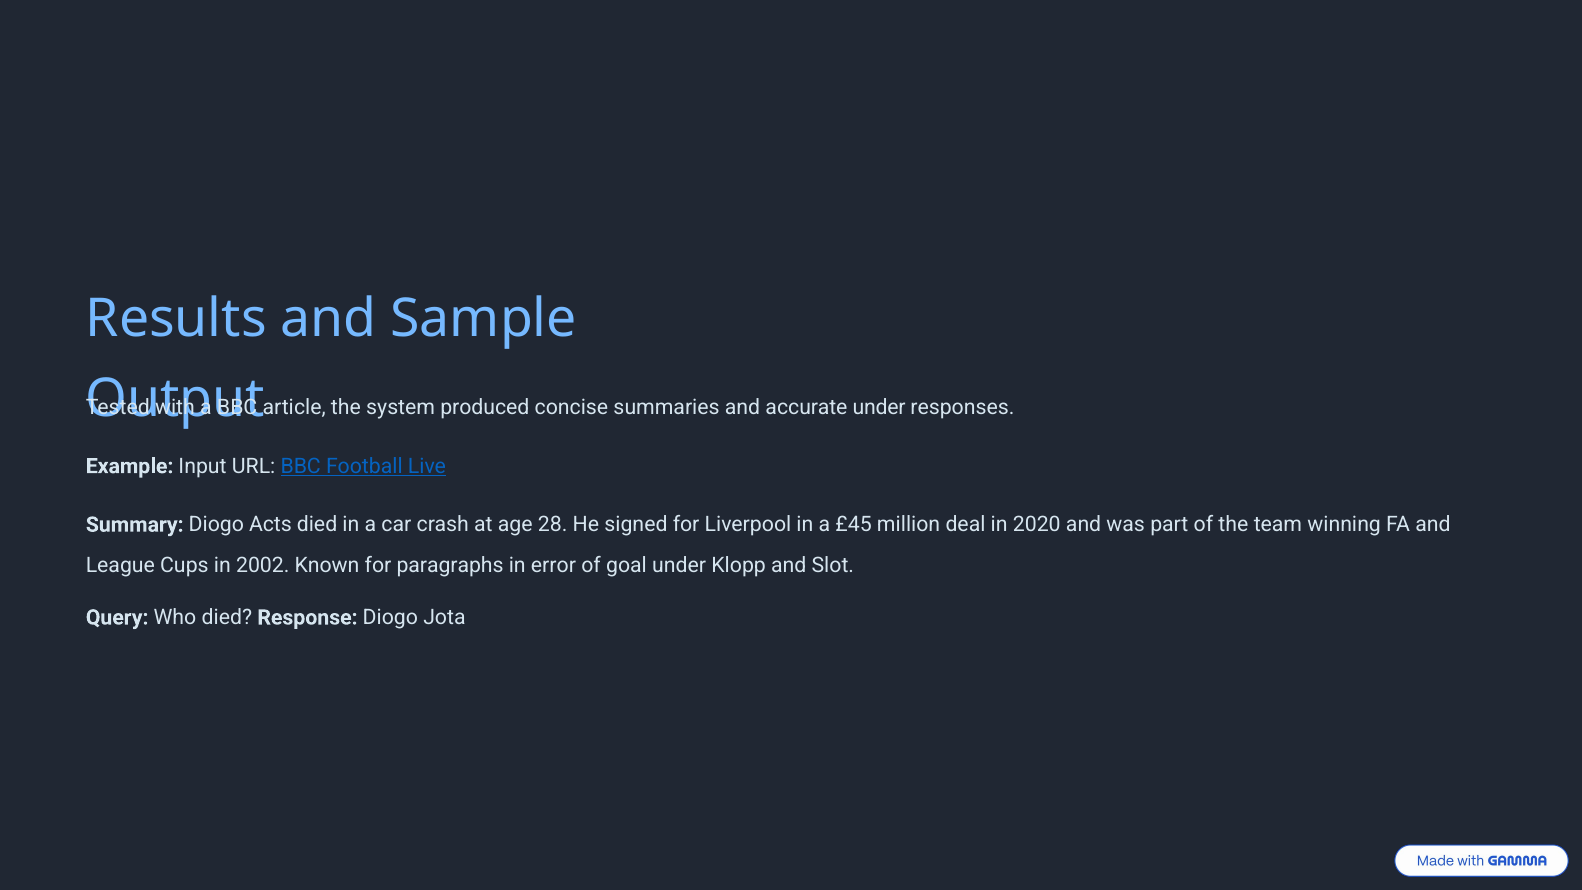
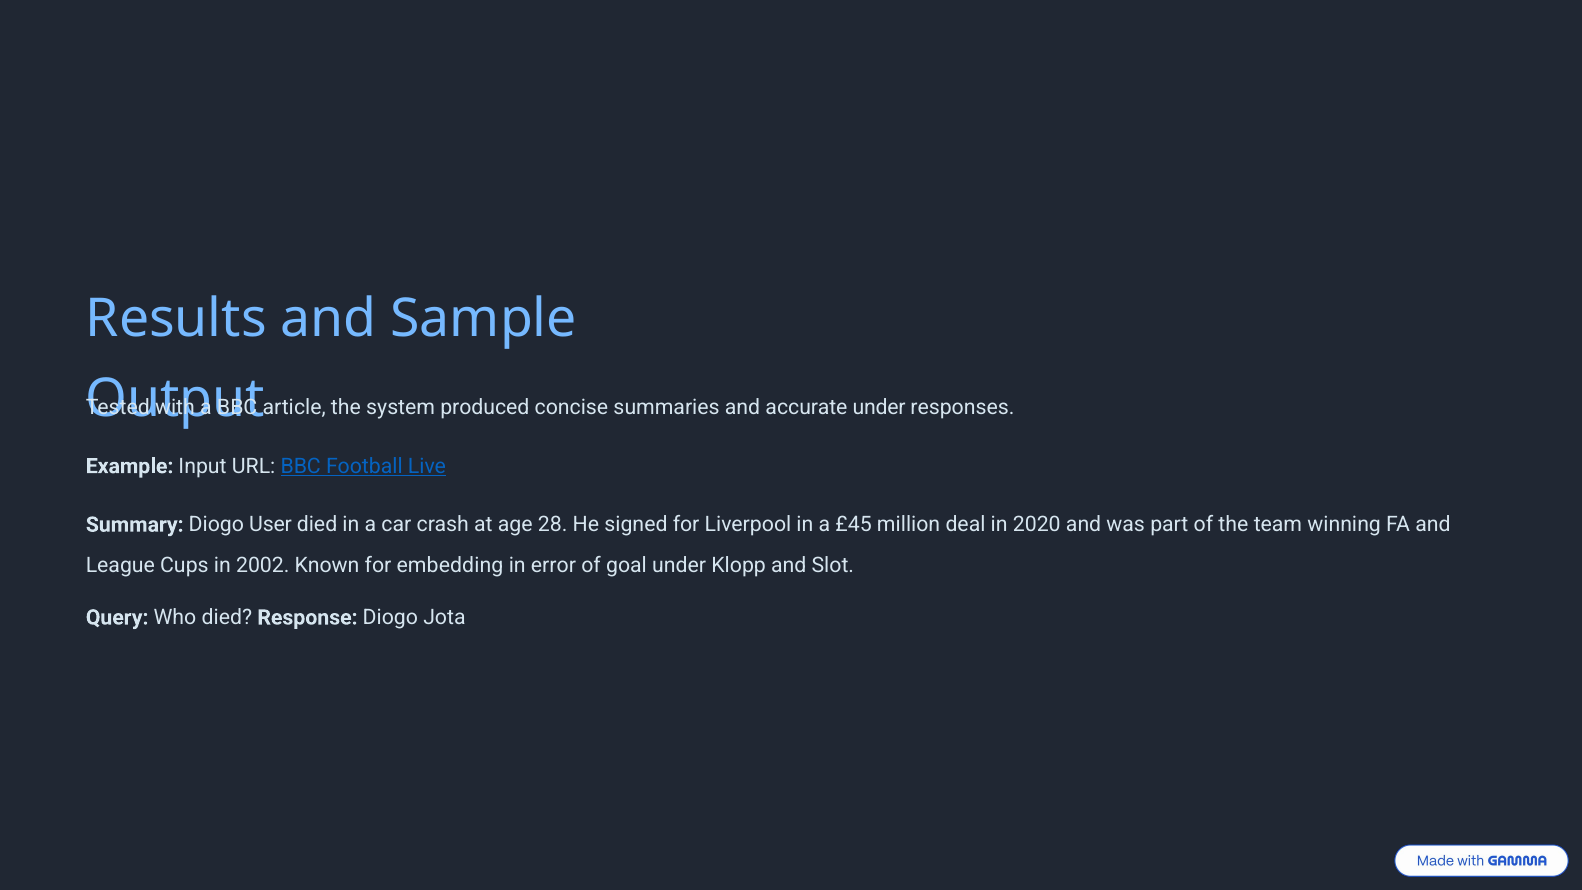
Acts: Acts -> User
paragraphs: paragraphs -> embedding
